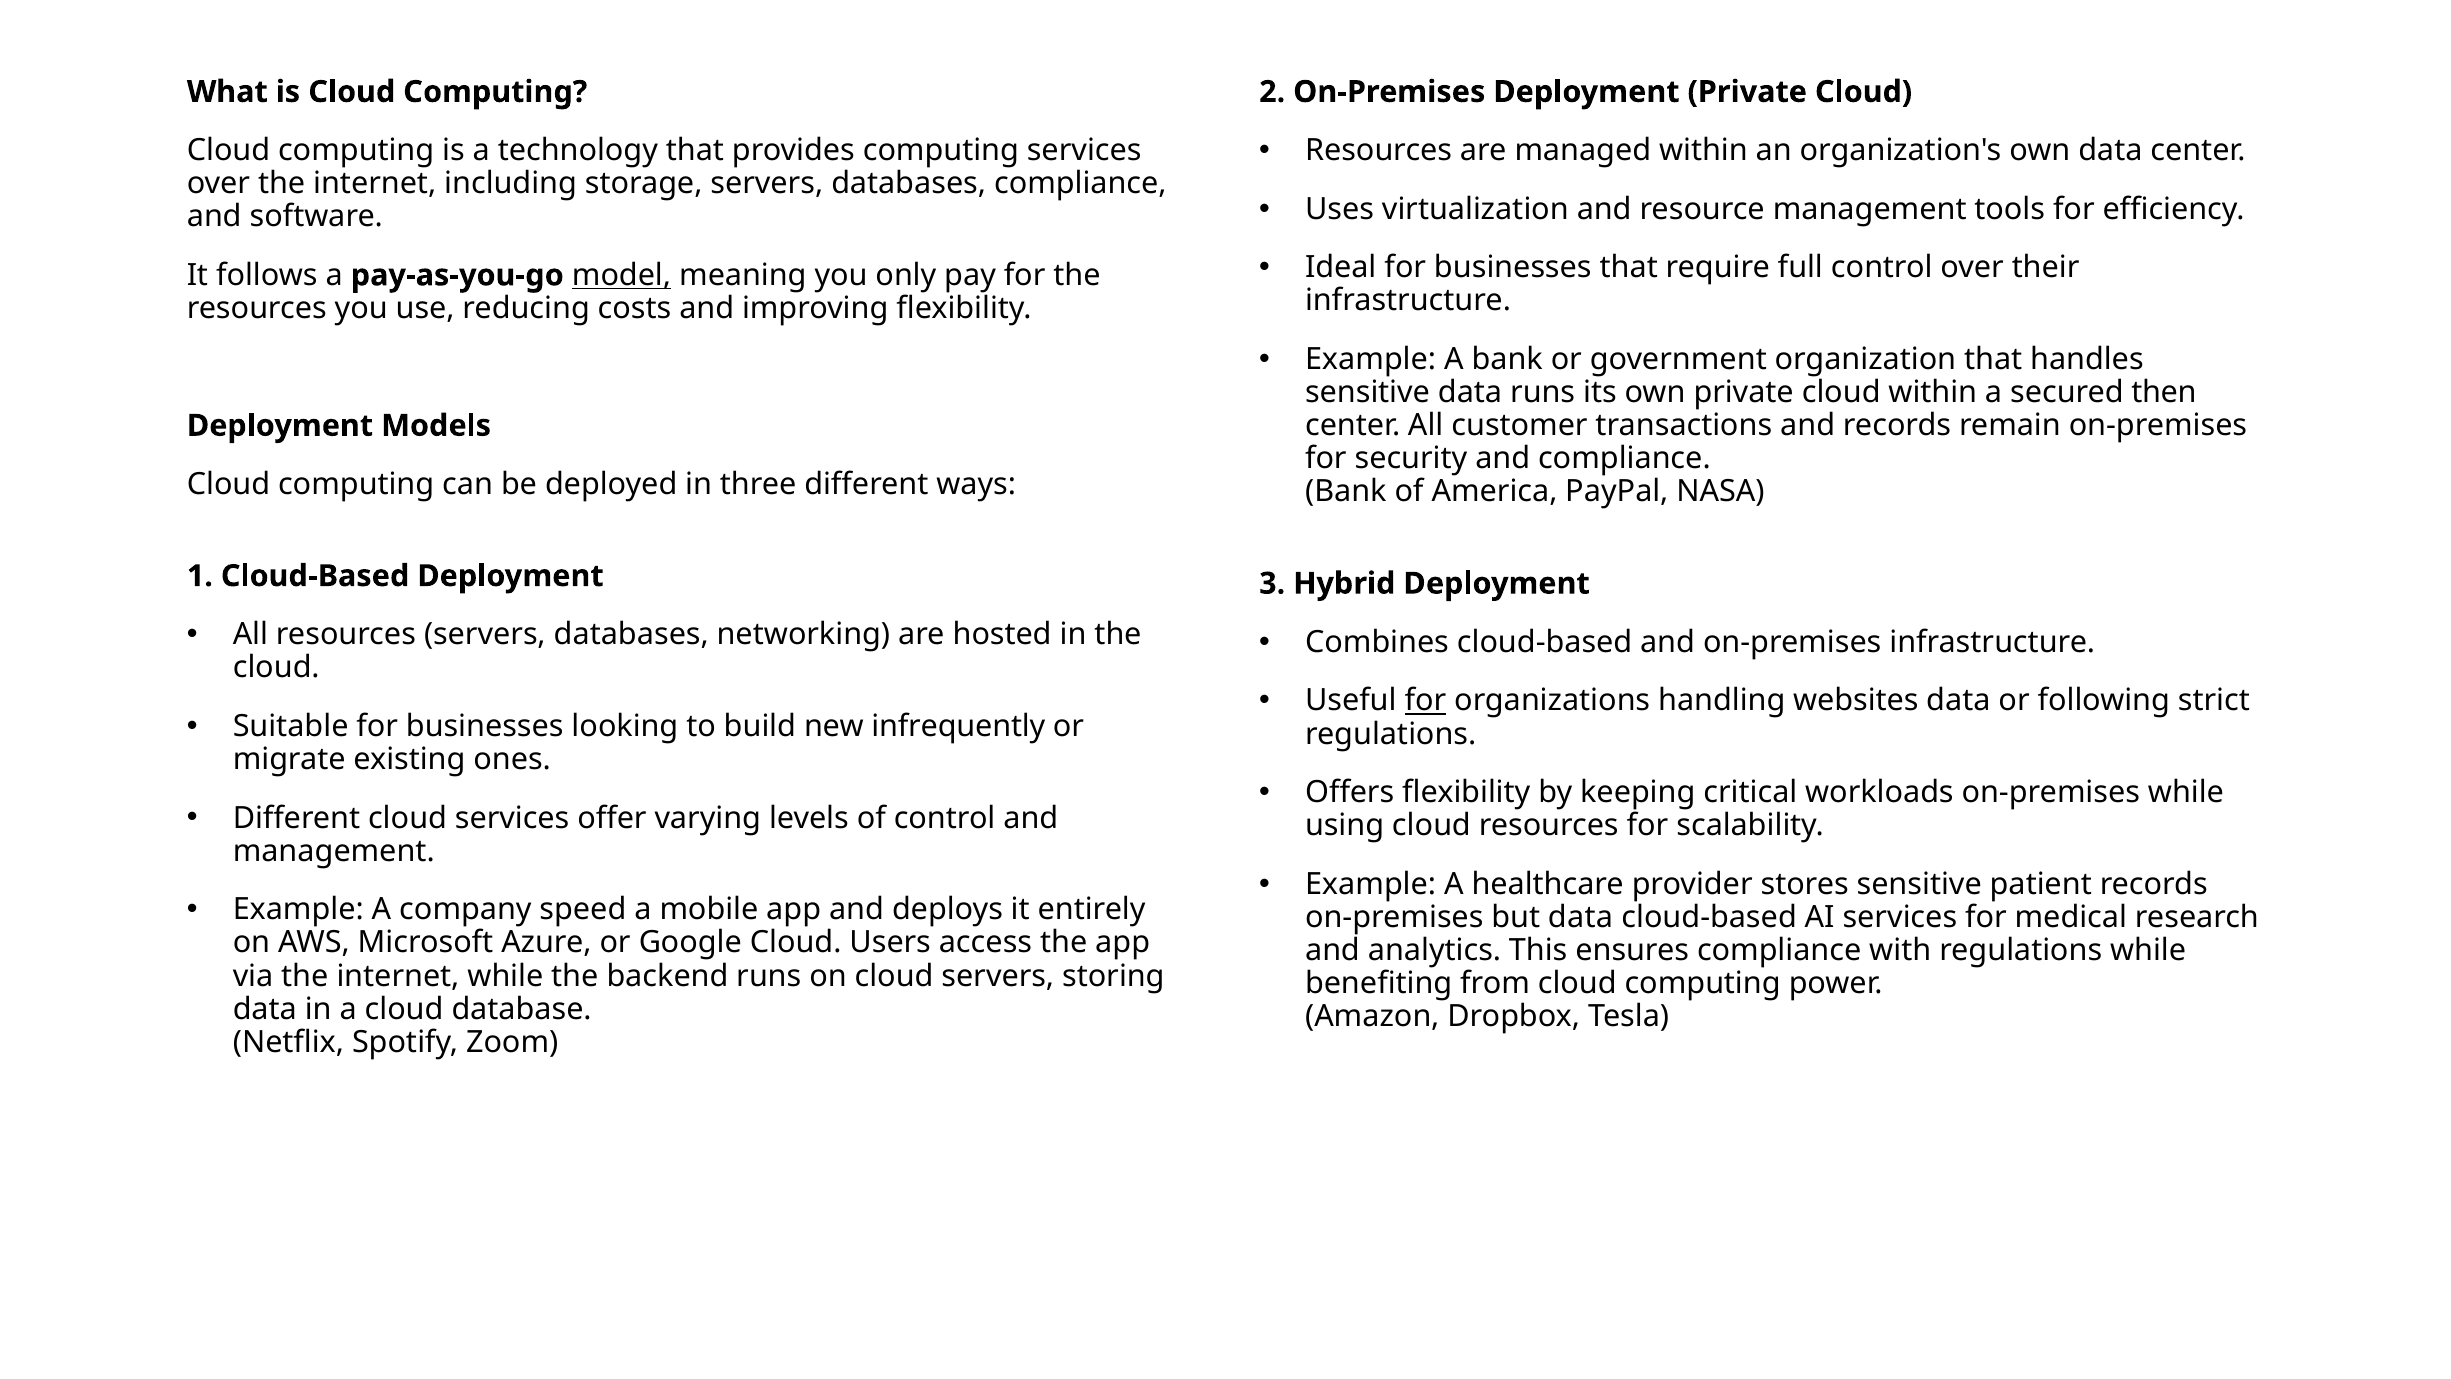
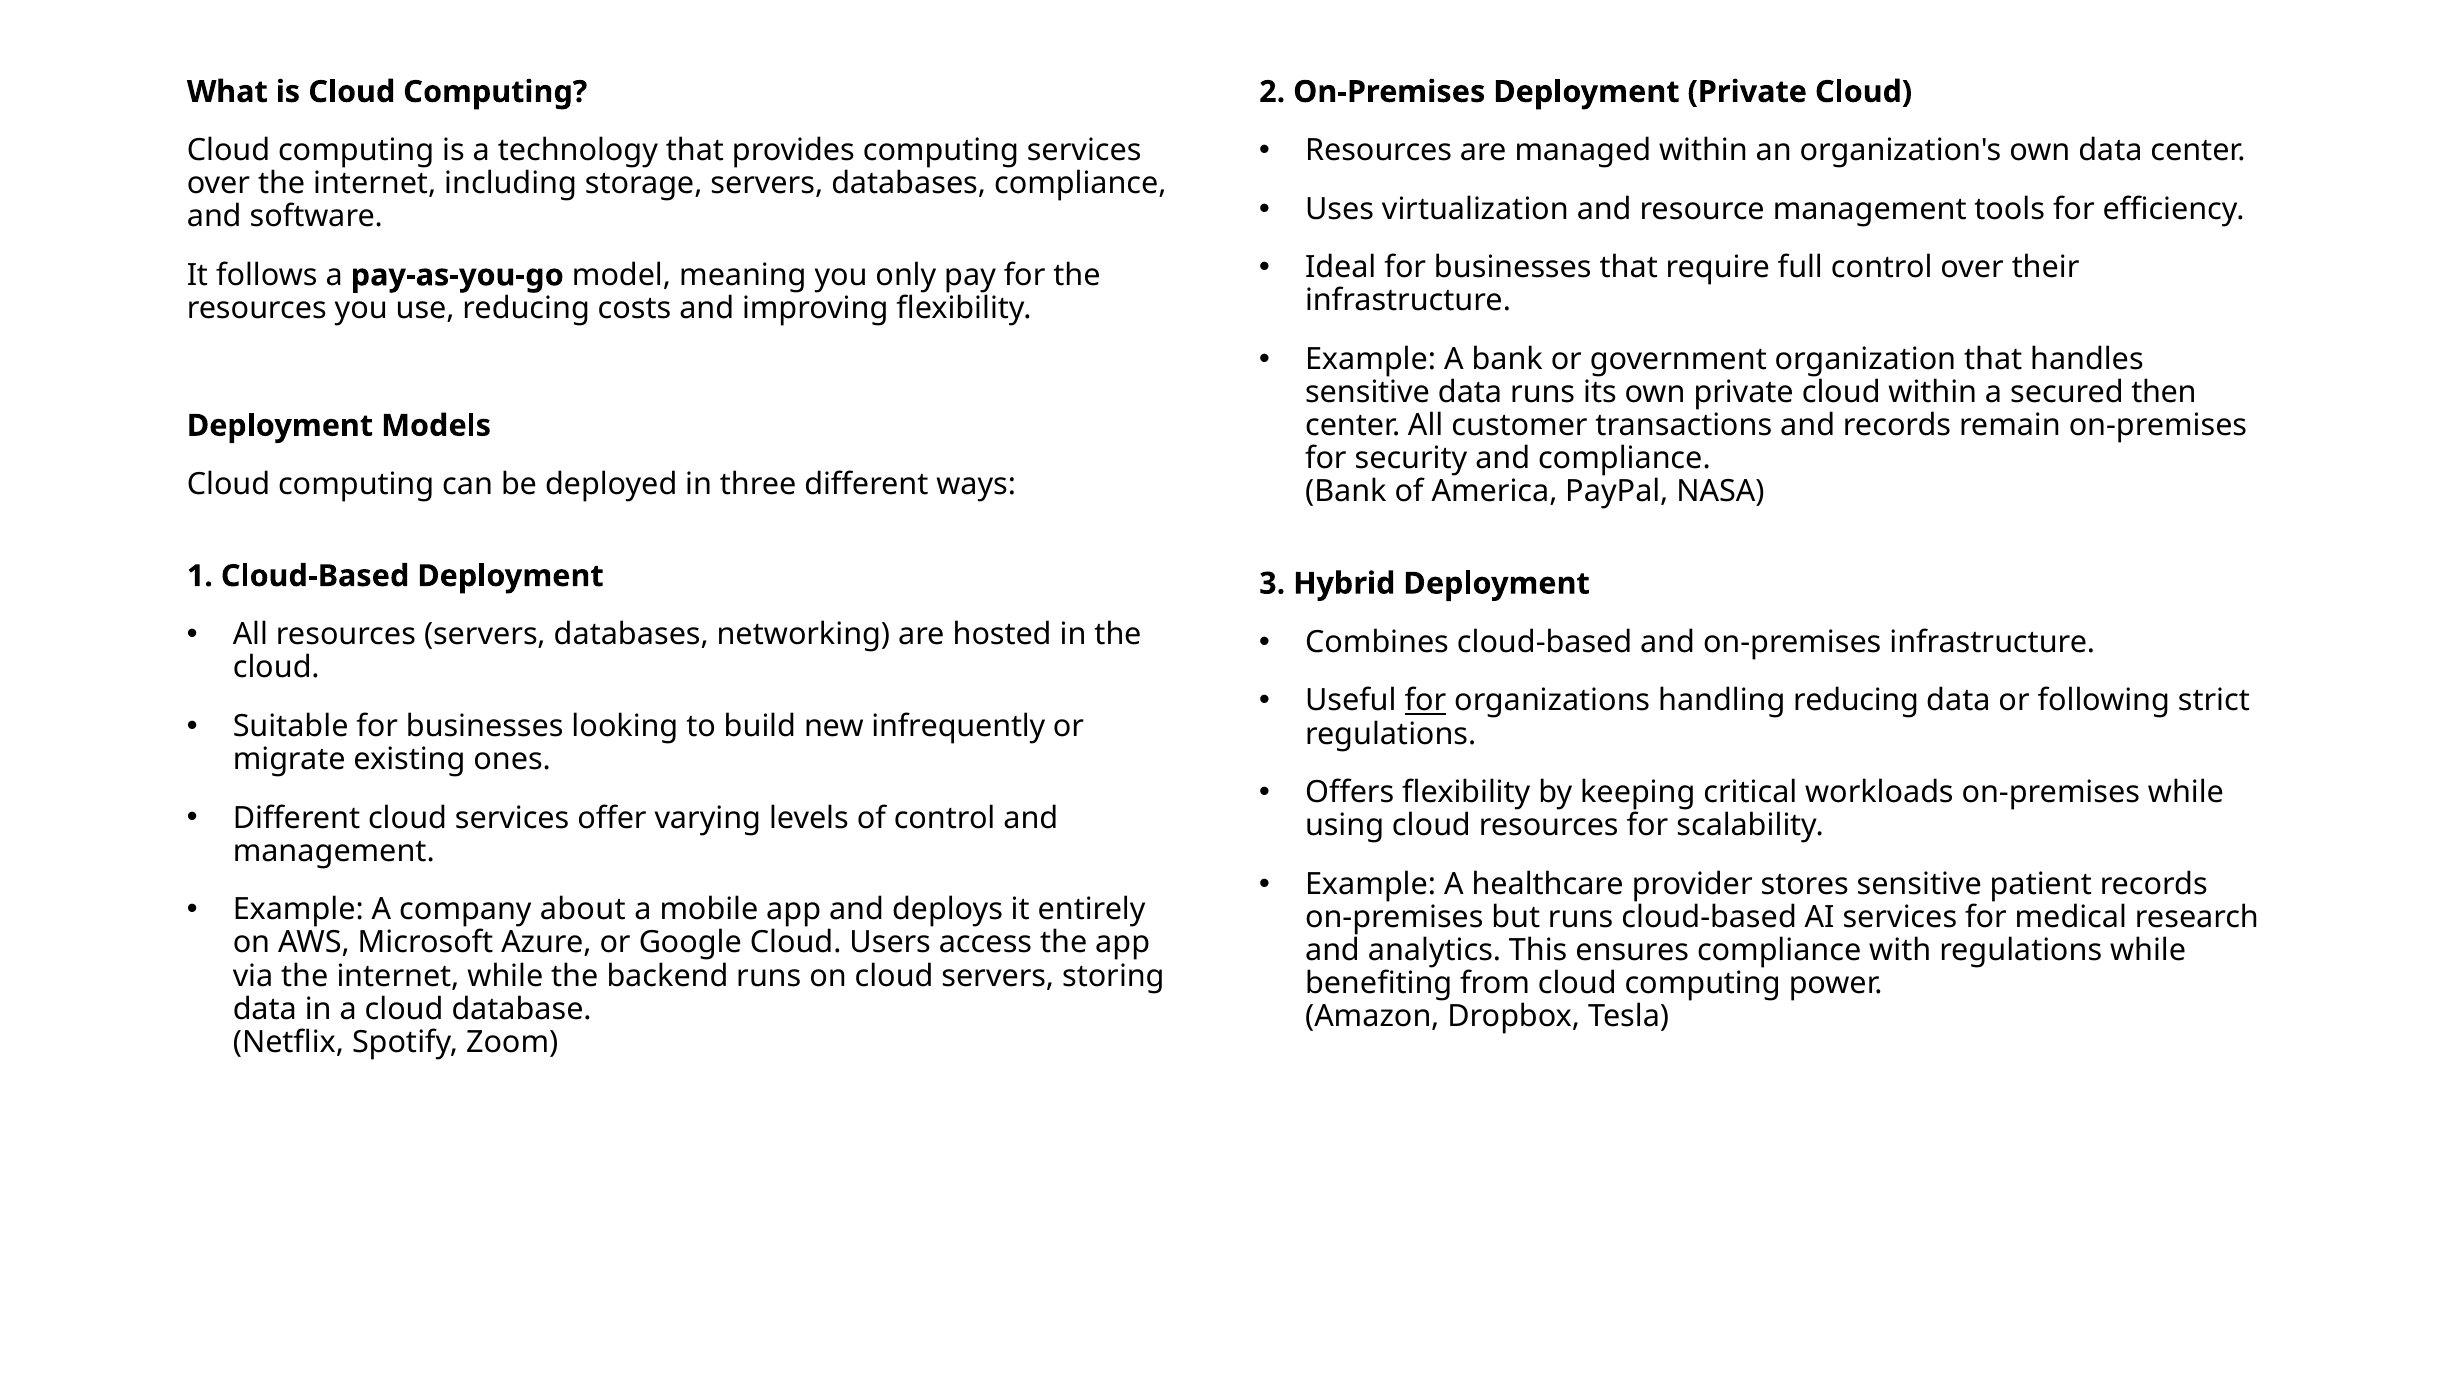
model underline: present -> none
handling websites: websites -> reducing
speed: speed -> about
but data: data -> runs
